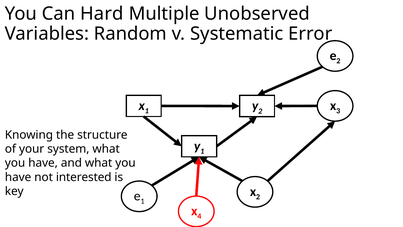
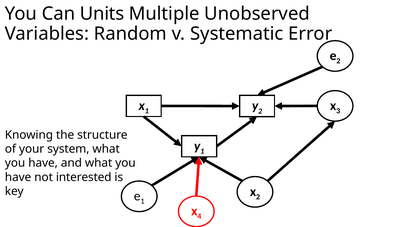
Hard: Hard -> Units
